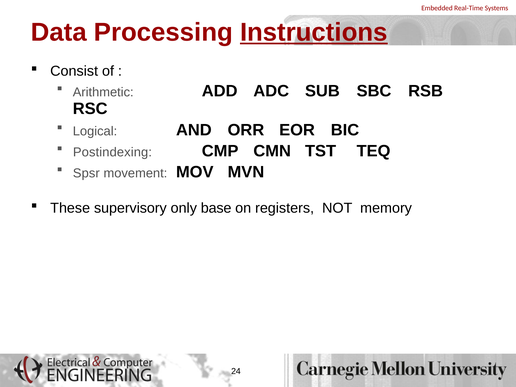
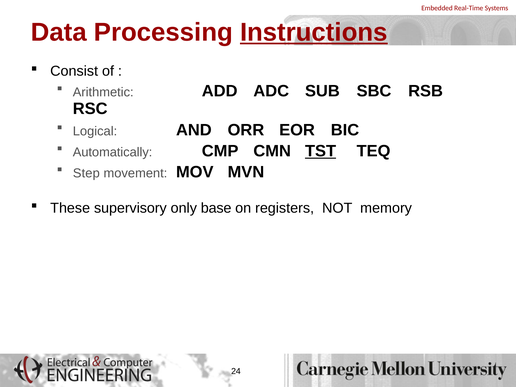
Postindexing: Postindexing -> Automatically
TST underline: none -> present
Spsr: Spsr -> Step
